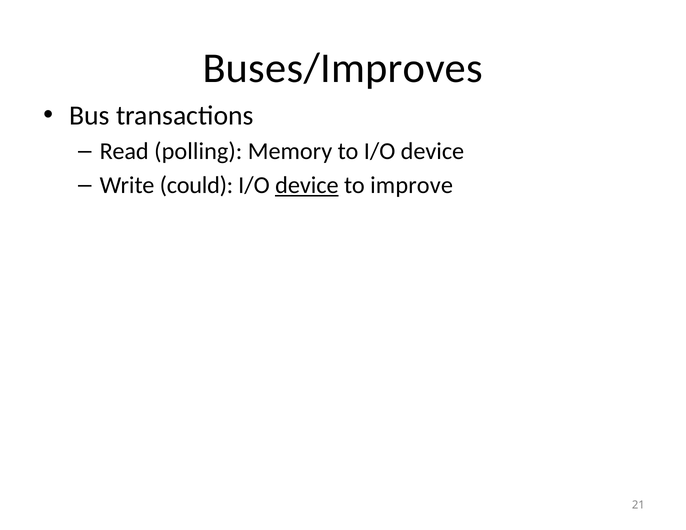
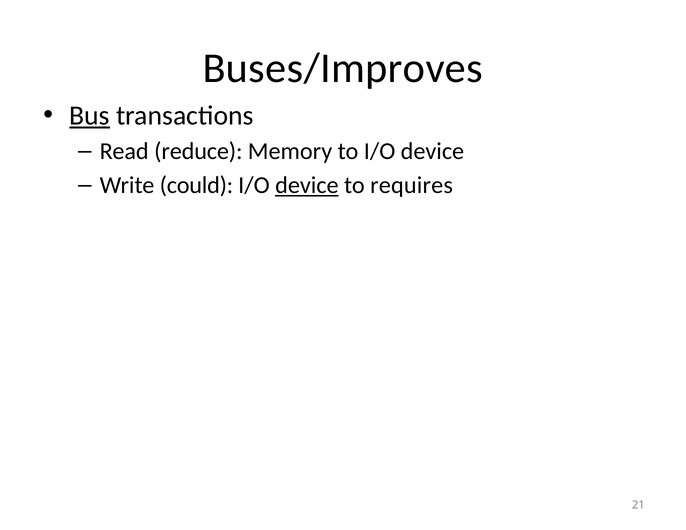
Bus underline: none -> present
polling: polling -> reduce
improve: improve -> requires
